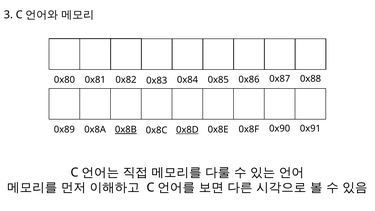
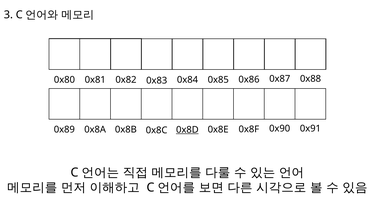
0x8B underline: present -> none
